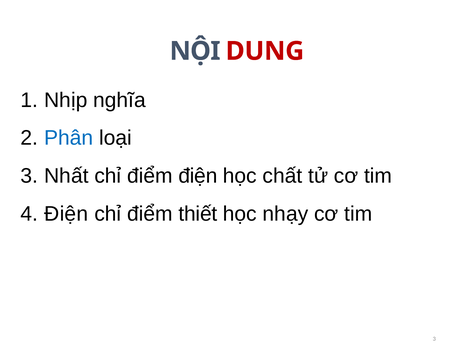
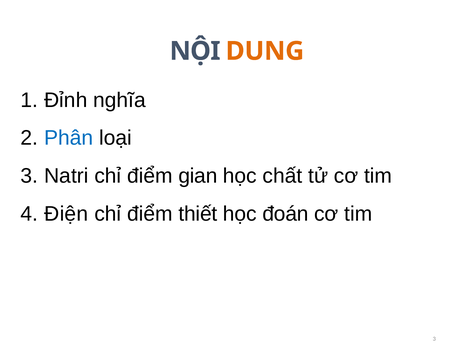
DUNG colour: red -> orange
Nhịp: Nhịp -> Đỉnh
Nhất: Nhất -> Natri
điểm điện: điện -> gian
nhạy: nhạy -> đoán
